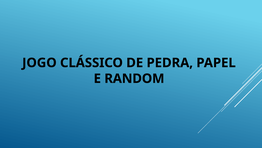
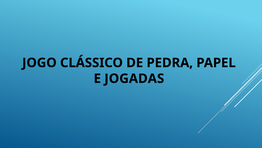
RANDOM: RANDOM -> JOGADAS
